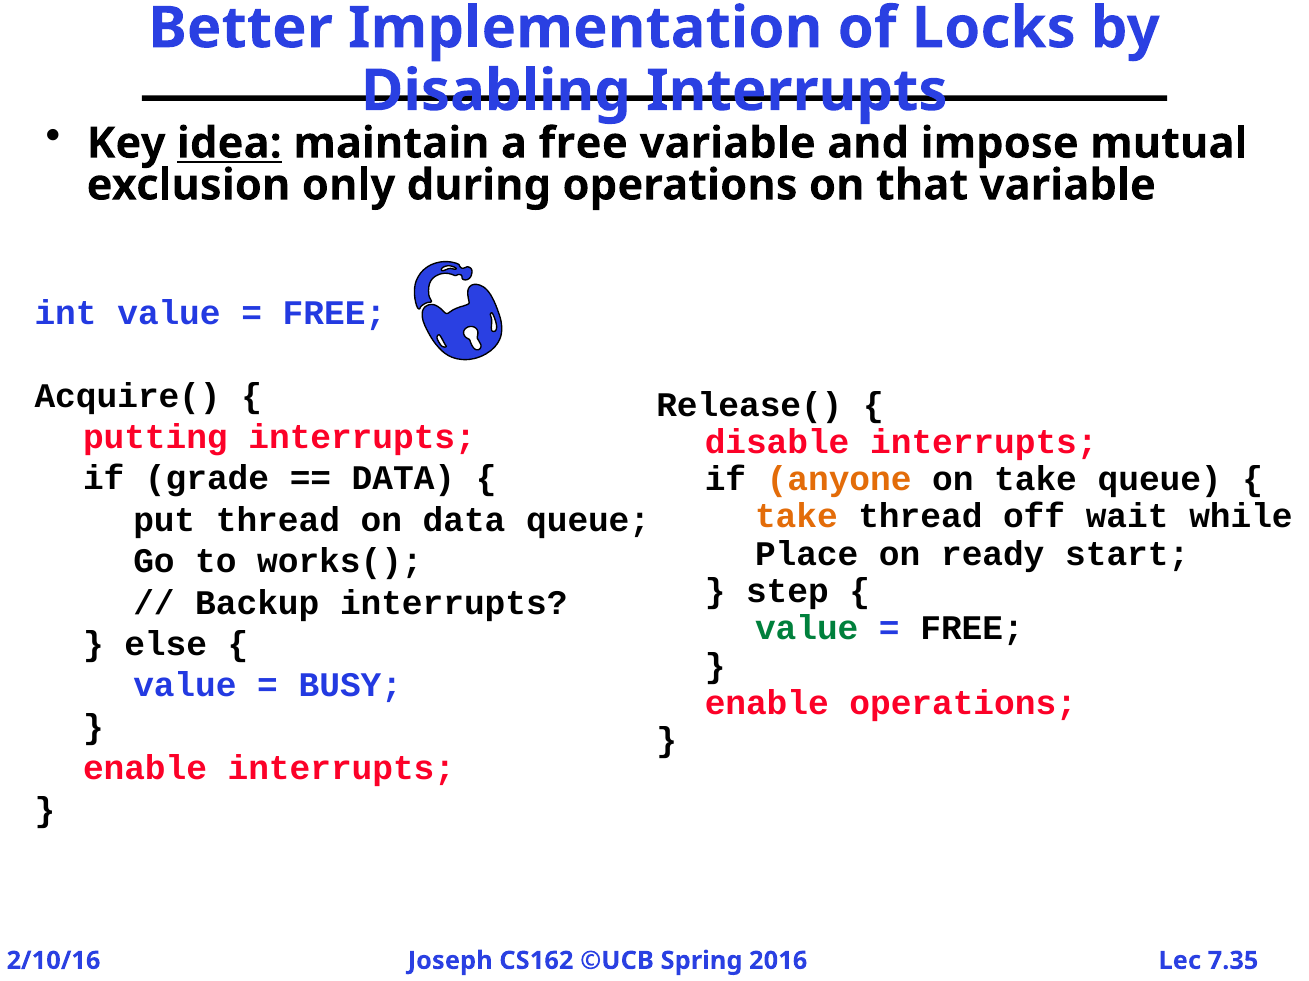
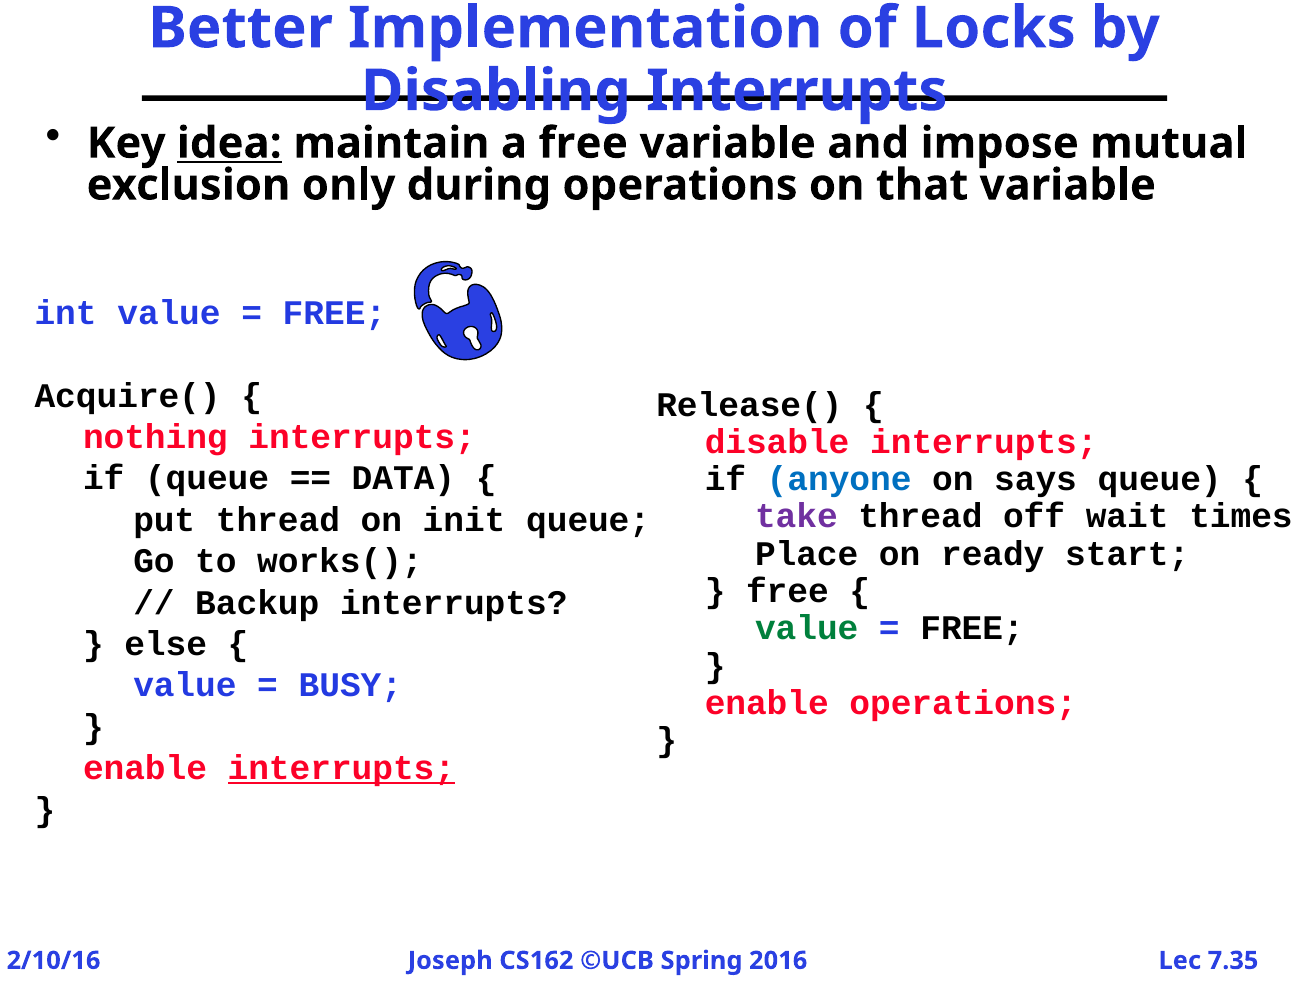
putting: putting -> nothing
if grade: grade -> queue
anyone colour: orange -> blue
on take: take -> says
take at (796, 517) colour: orange -> purple
while: while -> times
on data: data -> init
step at (787, 592): step -> free
interrupts at (341, 769) underline: none -> present
